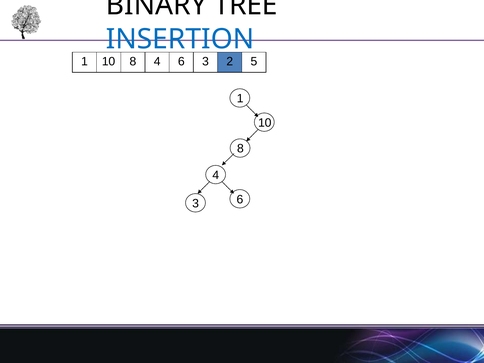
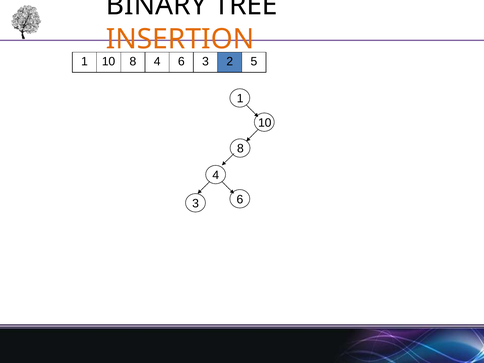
INSERTION colour: blue -> orange
